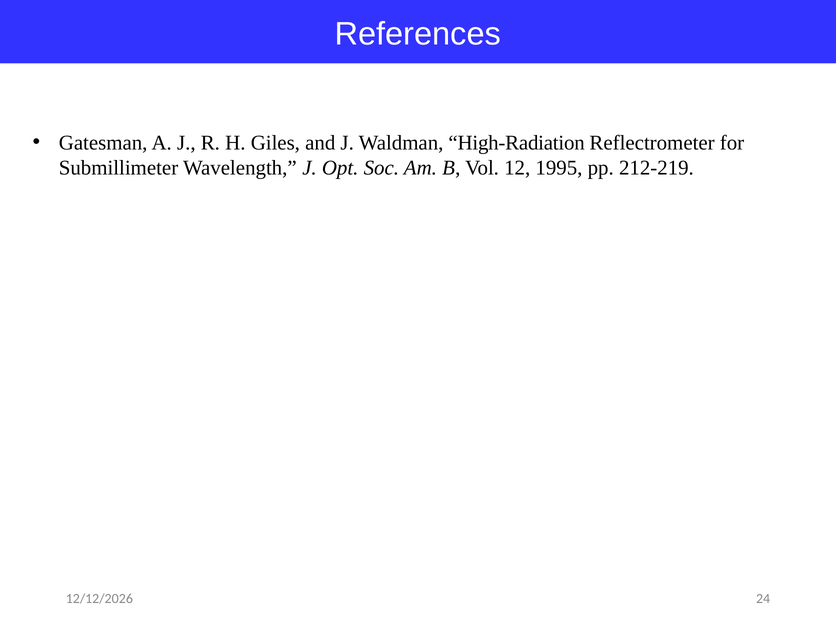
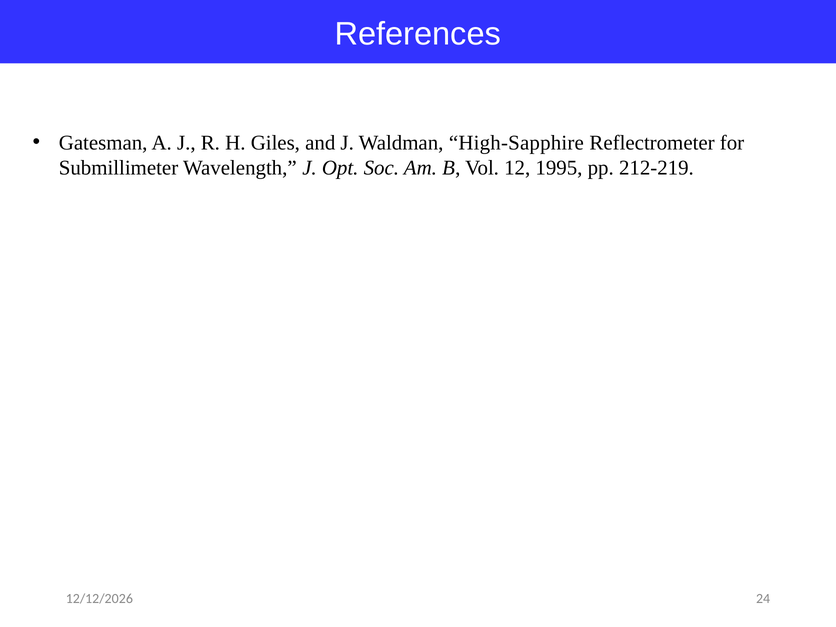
High-Radiation: High-Radiation -> High-Sapphire
